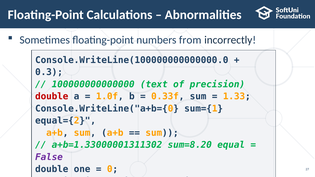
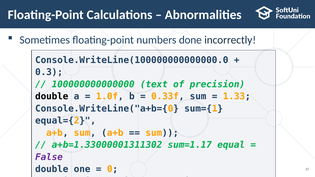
from: from -> done
double at (52, 97) colour: red -> black
sum=8.20: sum=8.20 -> sum=1.17
